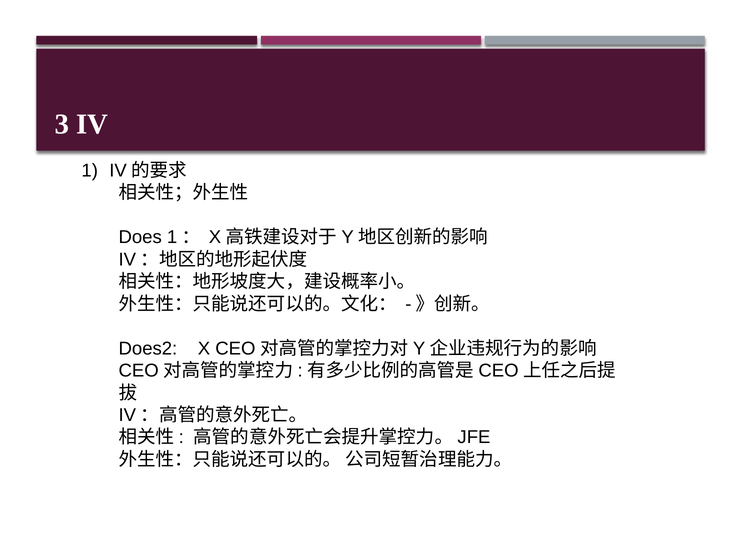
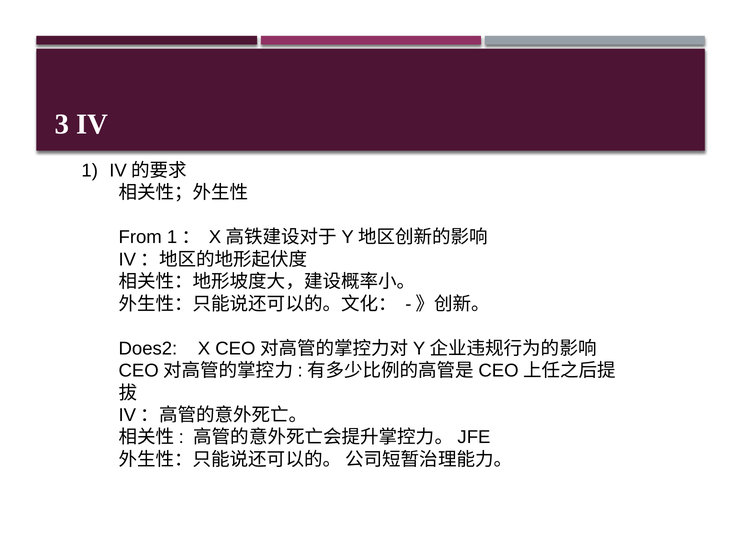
Does: Does -> From
